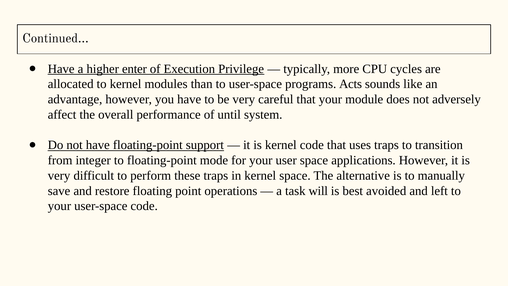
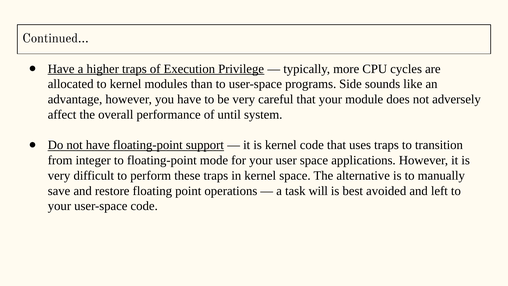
higher enter: enter -> traps
Acts: Acts -> Side
